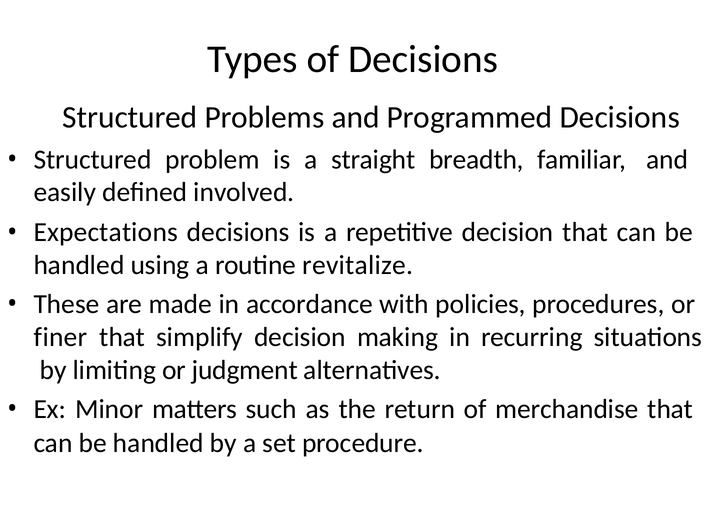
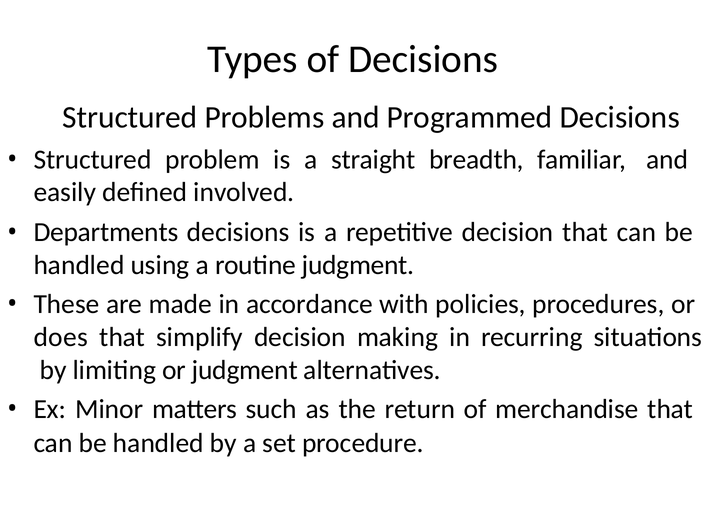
Expectations: Expectations -> Departments
routine revitalize: revitalize -> judgment
finer: finer -> does
